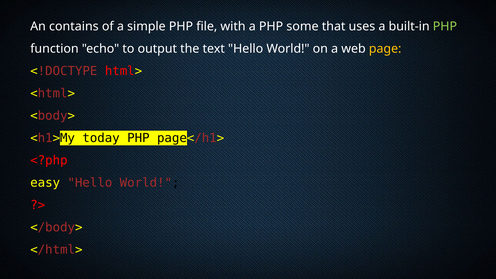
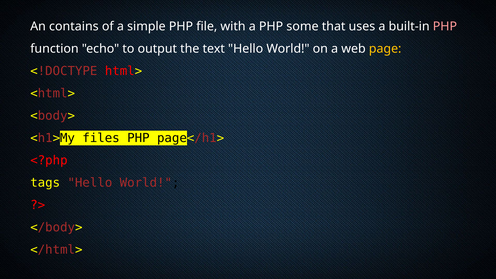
PHP at (445, 27) colour: light green -> pink
today: today -> files
easy: easy -> tags
